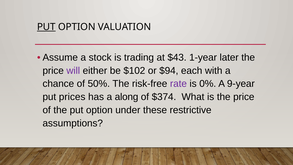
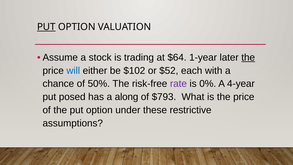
$43: $43 -> $64
the at (248, 57) underline: none -> present
will colour: purple -> blue
$94: $94 -> $52
9-year: 9-year -> 4-year
prices: prices -> posed
$374: $374 -> $793
